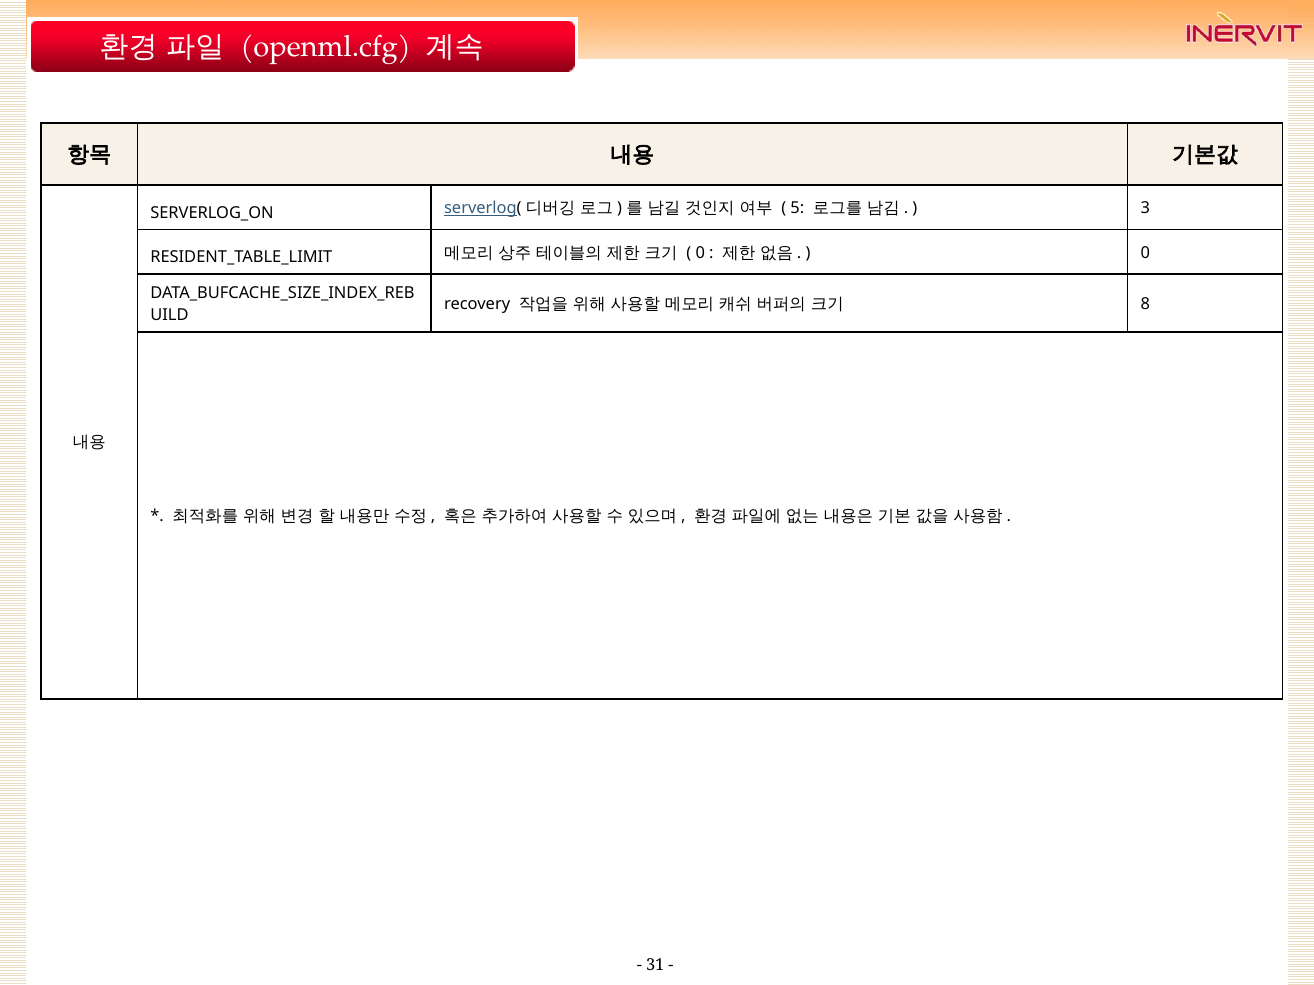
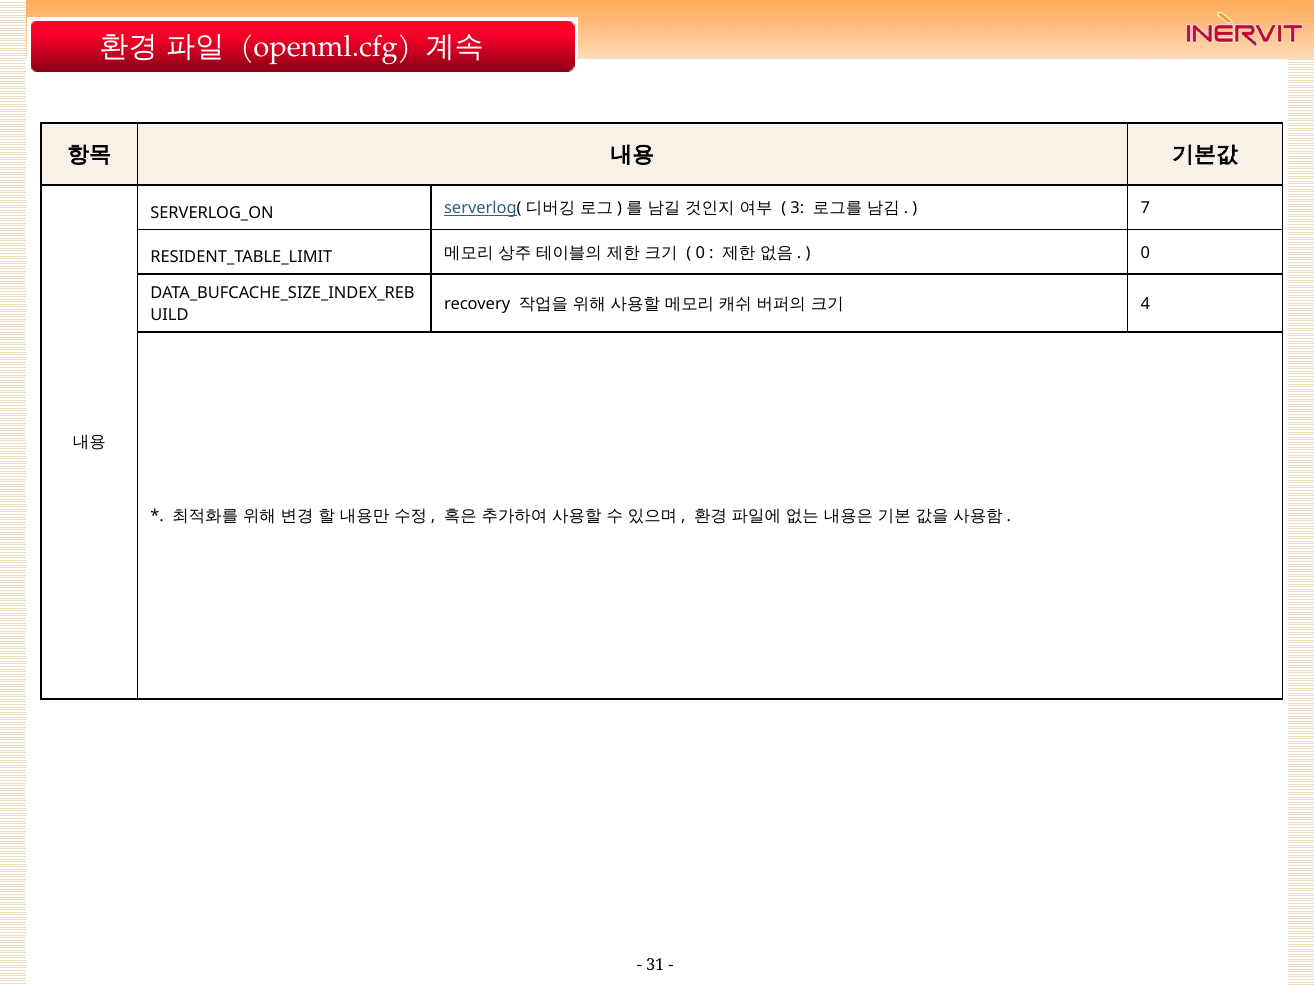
5: 5 -> 3
3: 3 -> 7
8: 8 -> 4
